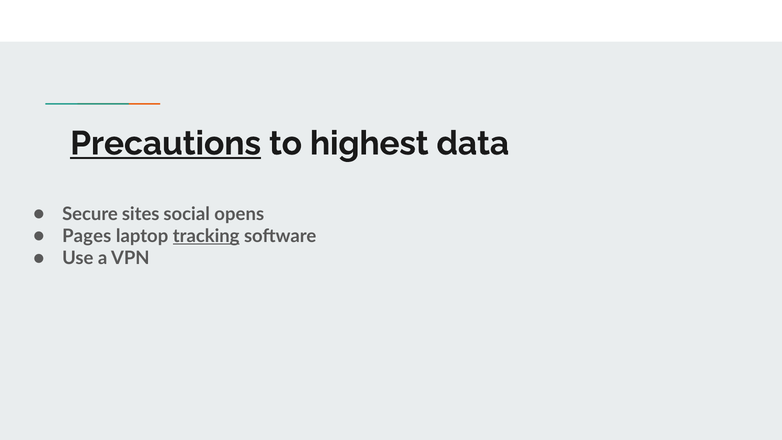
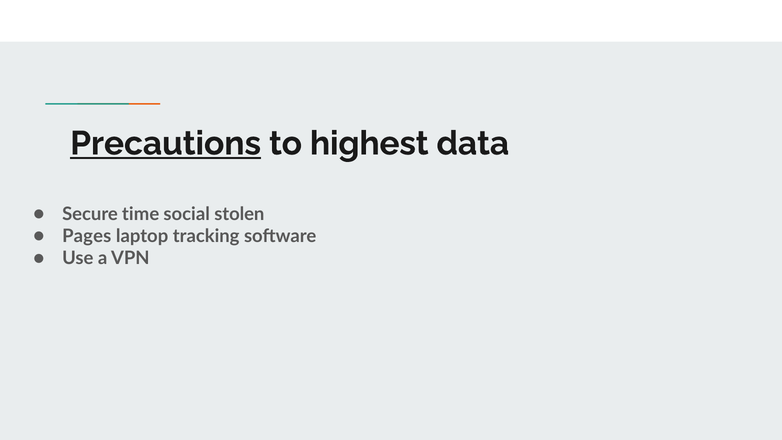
sites: sites -> time
opens: opens -> stolen
tracking underline: present -> none
